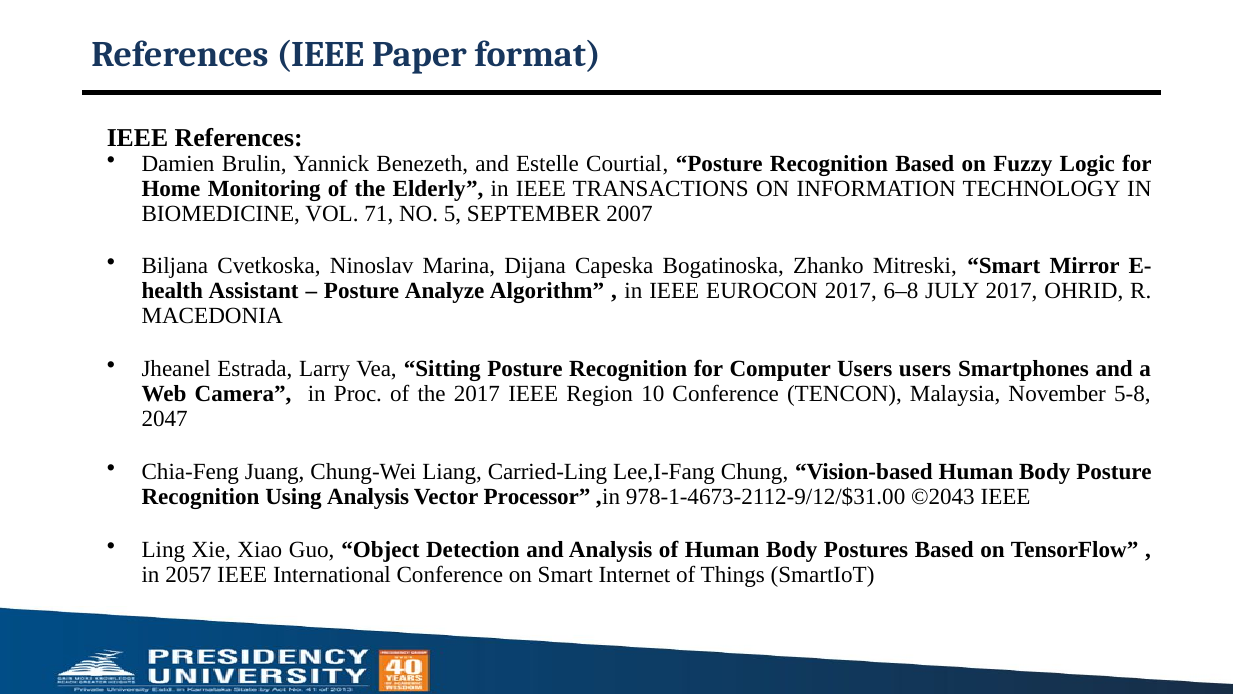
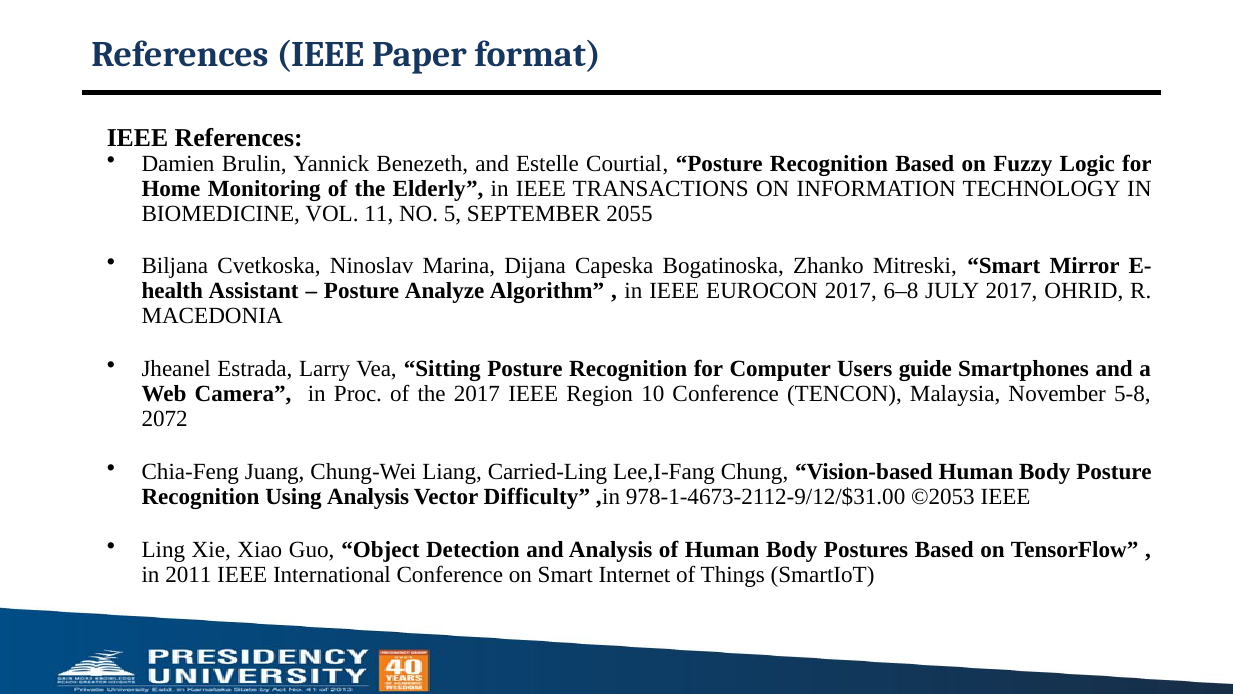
71: 71 -> 11
2007: 2007 -> 2055
Users users: users -> guide
2047: 2047 -> 2072
Processor: Processor -> Difficulty
©2043: ©2043 -> ©2053
2057: 2057 -> 2011
